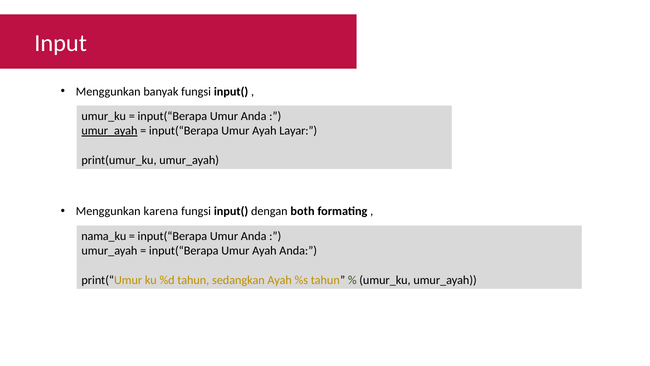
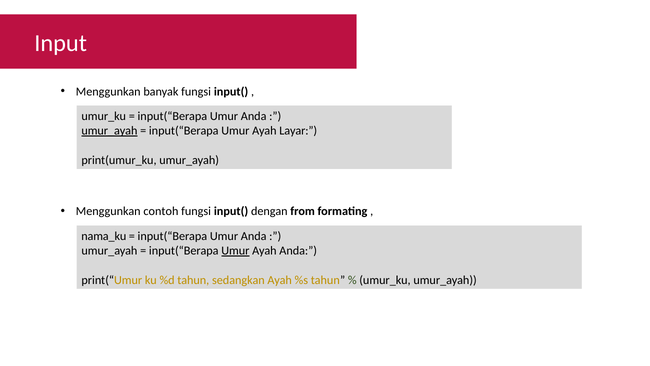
karena: karena -> contoh
both: both -> from
Umur at (235, 250) underline: none -> present
